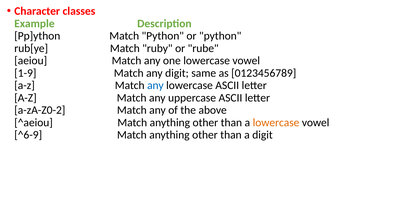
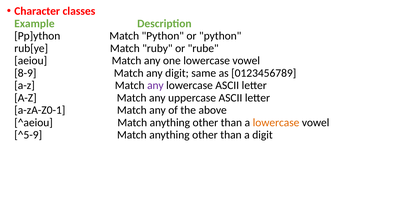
1-9: 1-9 -> 8-9
any at (155, 85) colour: blue -> purple
a-zA-Z0-2: a-zA-Z0-2 -> a-zA-Z0-1
^6-9: ^6-9 -> ^5-9
